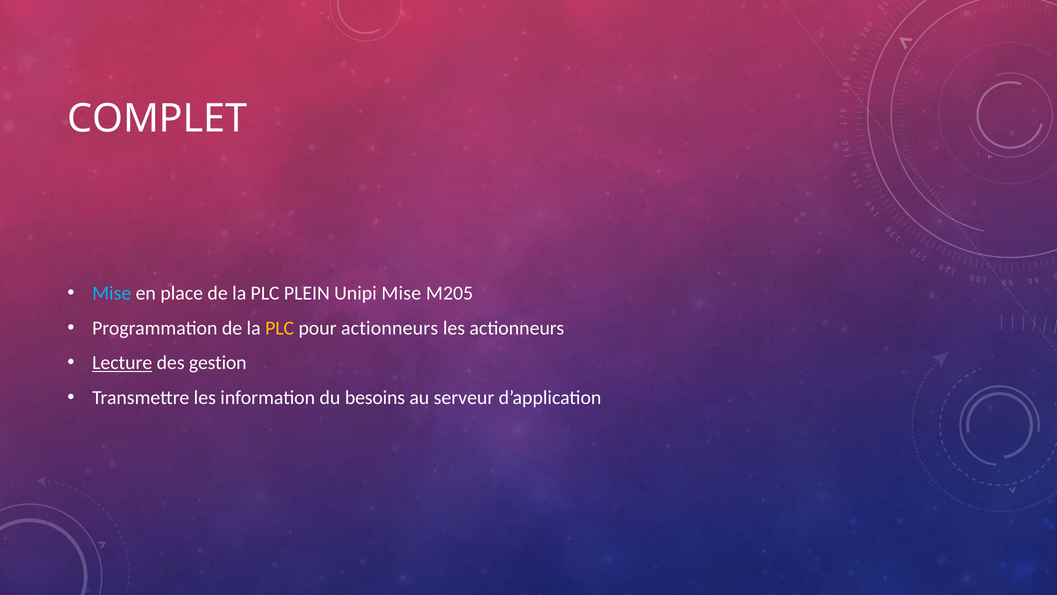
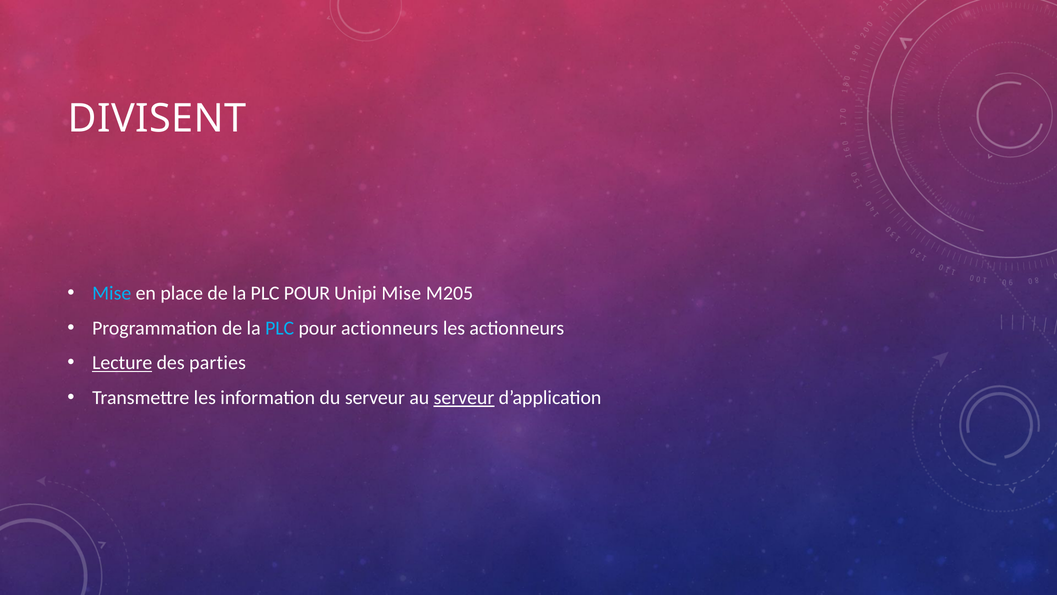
COMPLET: COMPLET -> DIVISENT
PLEIN at (307, 293): PLEIN -> POUR
PLC at (280, 328) colour: yellow -> light blue
gestion: gestion -> parties
du besoins: besoins -> serveur
serveur at (464, 397) underline: none -> present
